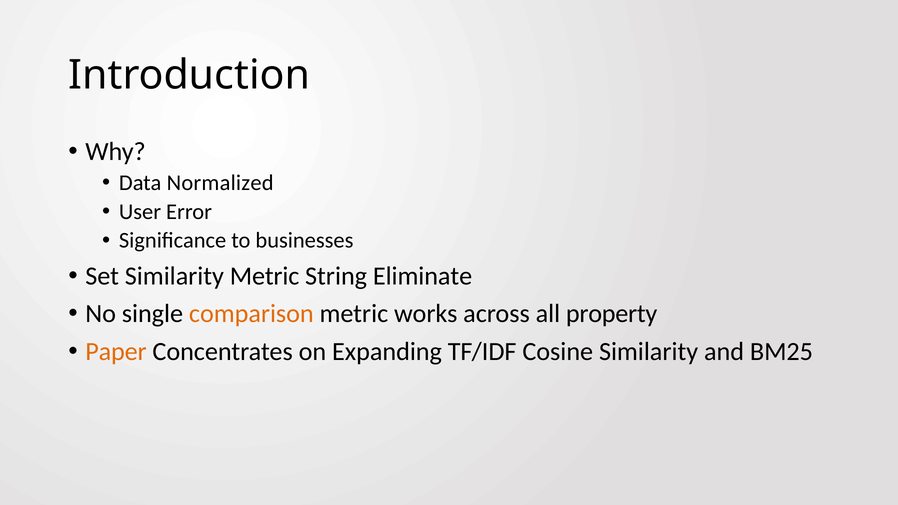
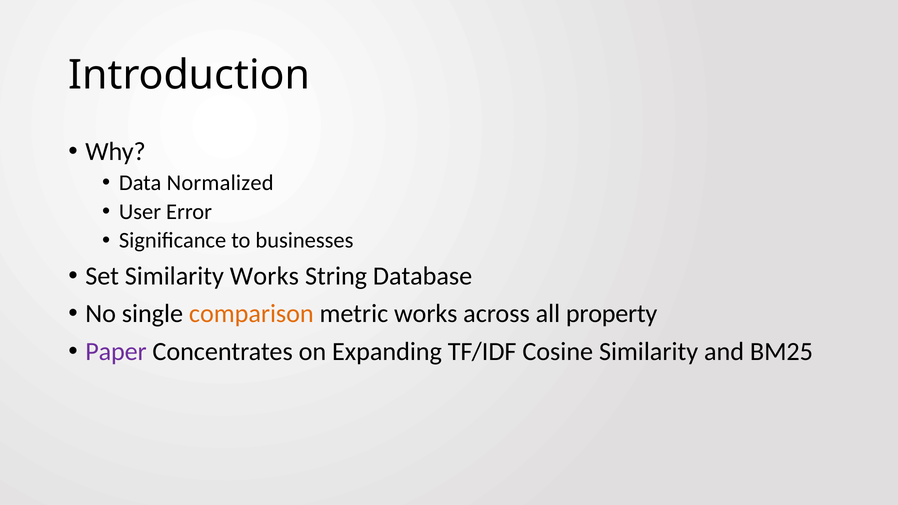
Similarity Metric: Metric -> Works
Eliminate: Eliminate -> Database
Paper colour: orange -> purple
